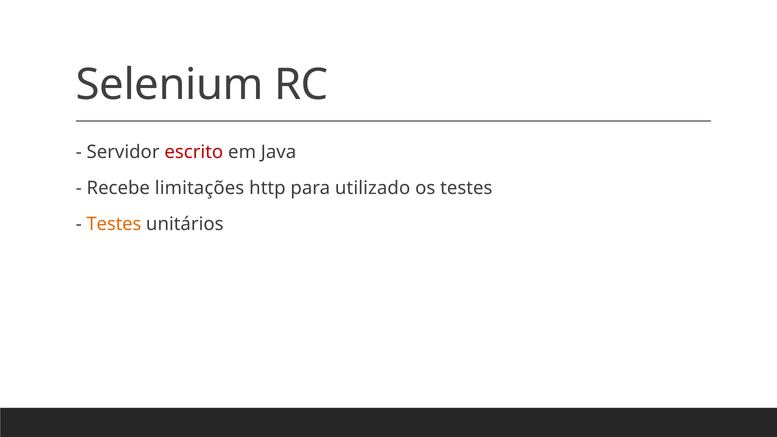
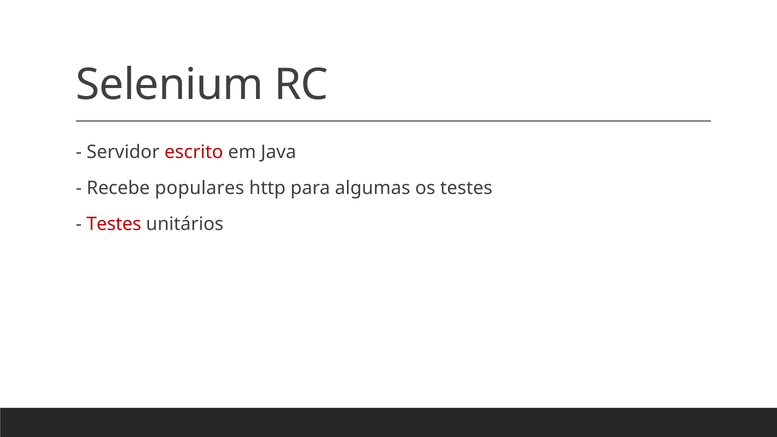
limitações: limitações -> populares
utilizado: utilizado -> algumas
Testes at (114, 224) colour: orange -> red
